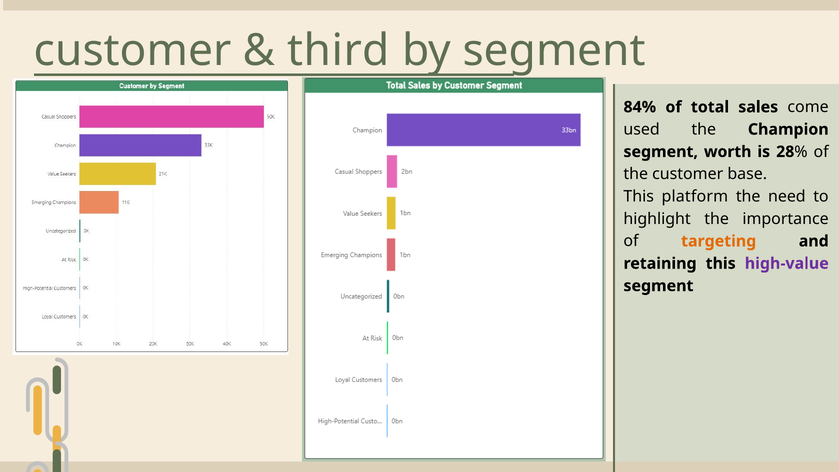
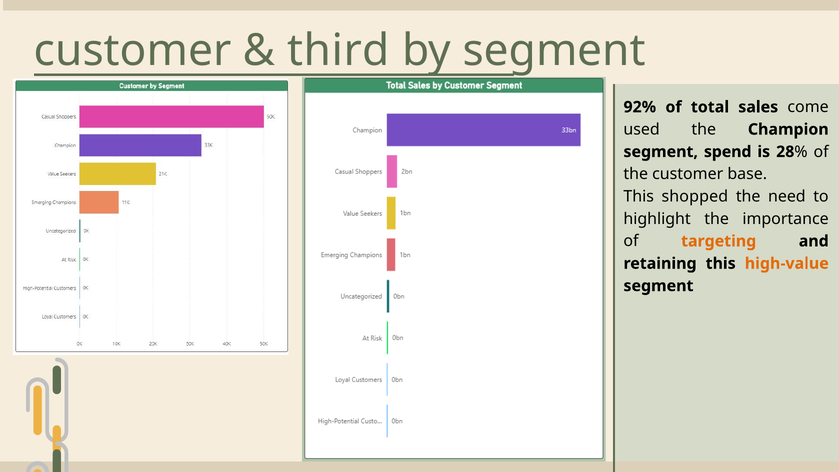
84%: 84% -> 92%
worth: worth -> spend
platform: platform -> shopped
high-value colour: purple -> orange
